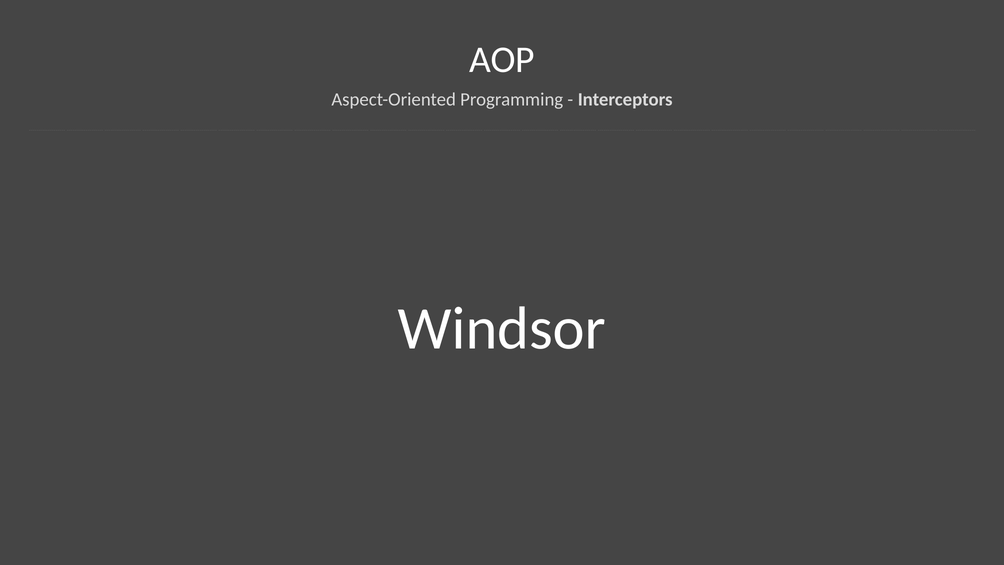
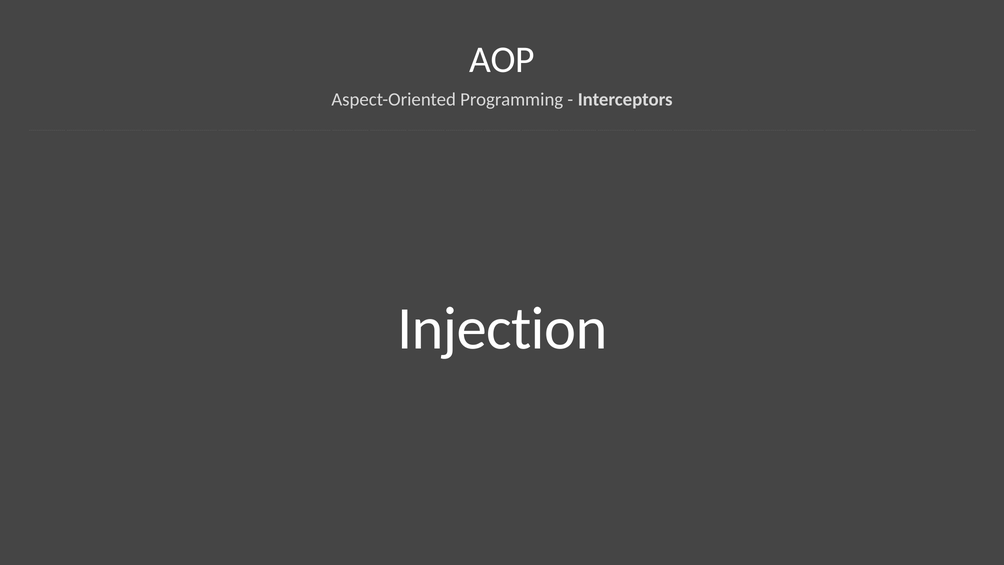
Windsor: Windsor -> Injection
